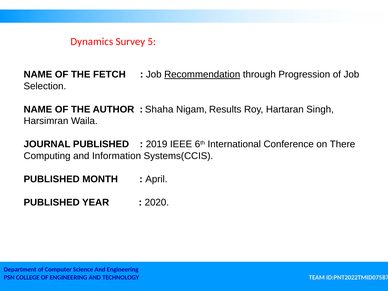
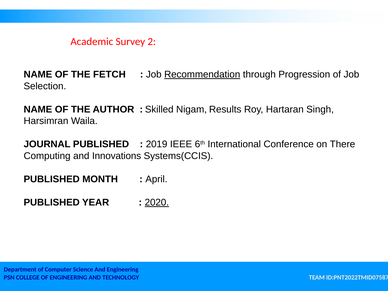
Dynamics: Dynamics -> Academic
5: 5 -> 2
Shaha: Shaha -> Skilled
Information: Information -> Innovations
2020 underline: none -> present
